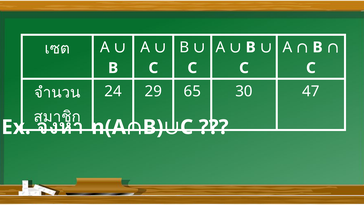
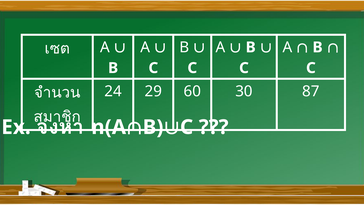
65: 65 -> 60
47: 47 -> 87
